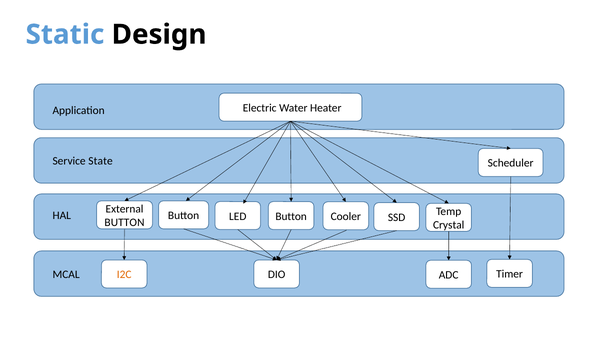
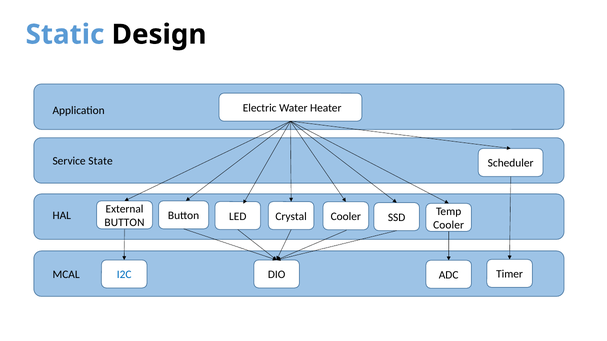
LED Button: Button -> Crystal
Crystal at (449, 225): Crystal -> Cooler
I2C colour: orange -> blue
